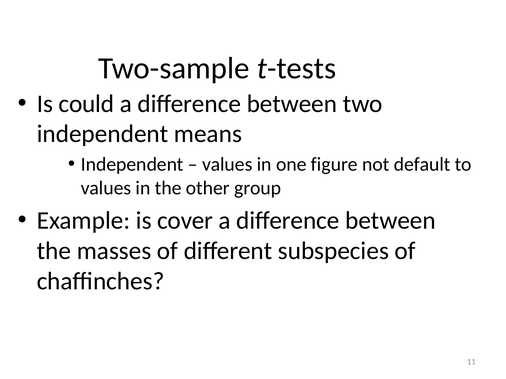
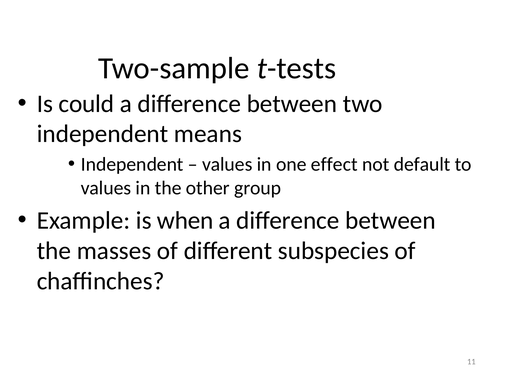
figure: figure -> effect
cover: cover -> when
